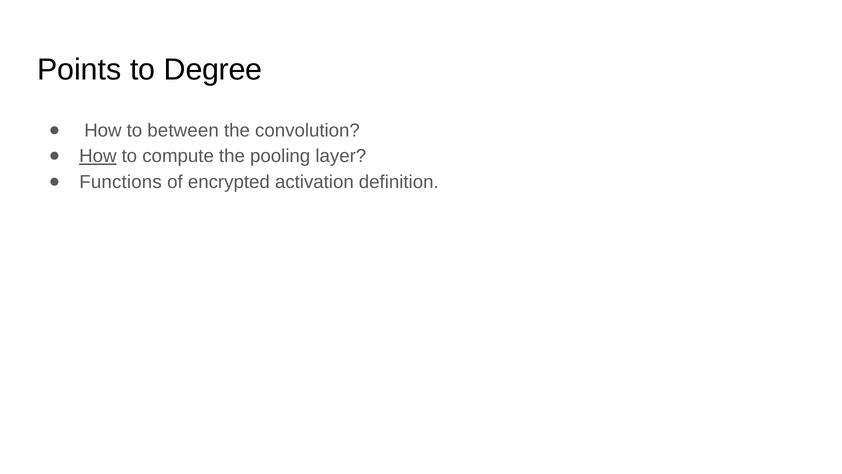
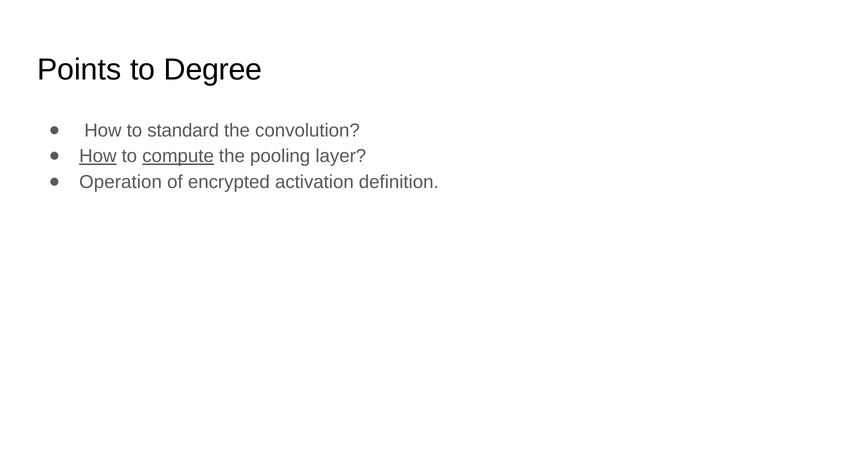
between: between -> standard
compute underline: none -> present
Functions: Functions -> Operation
